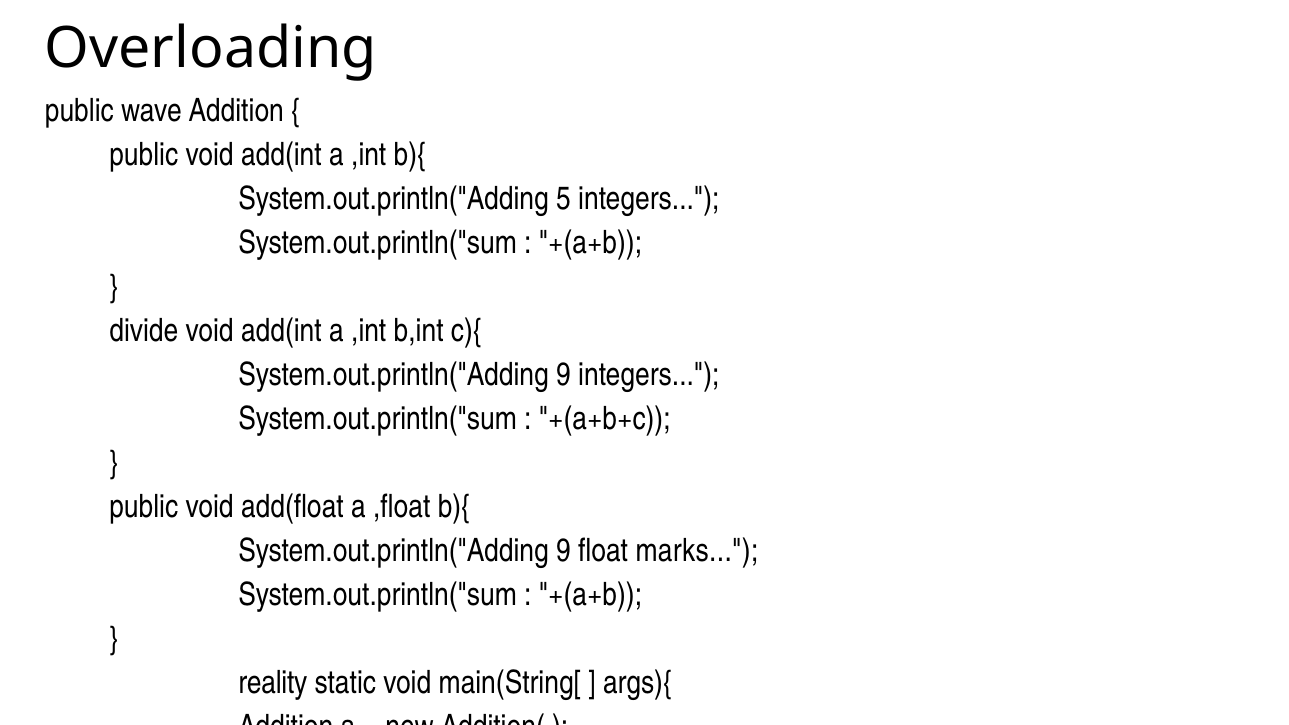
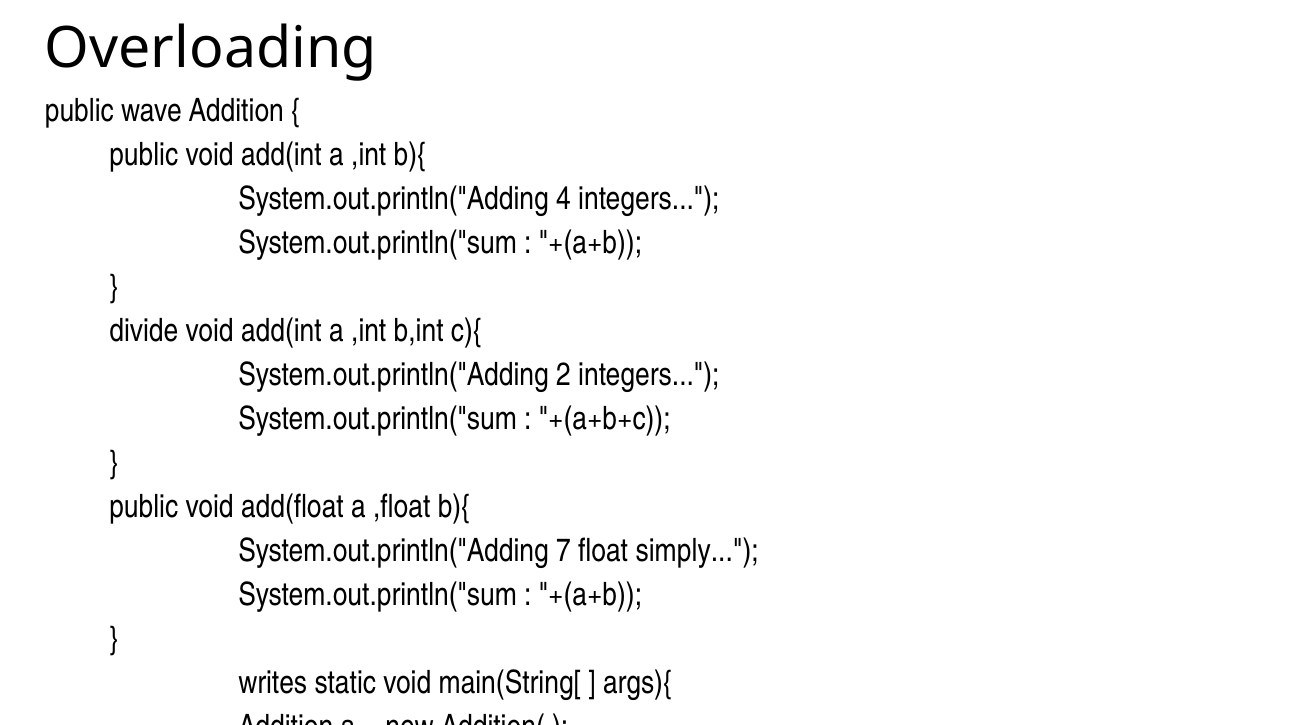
5: 5 -> 4
9 at (563, 375): 9 -> 2
9 at (563, 551): 9 -> 7
marks: marks -> simply
reality: reality -> writes
